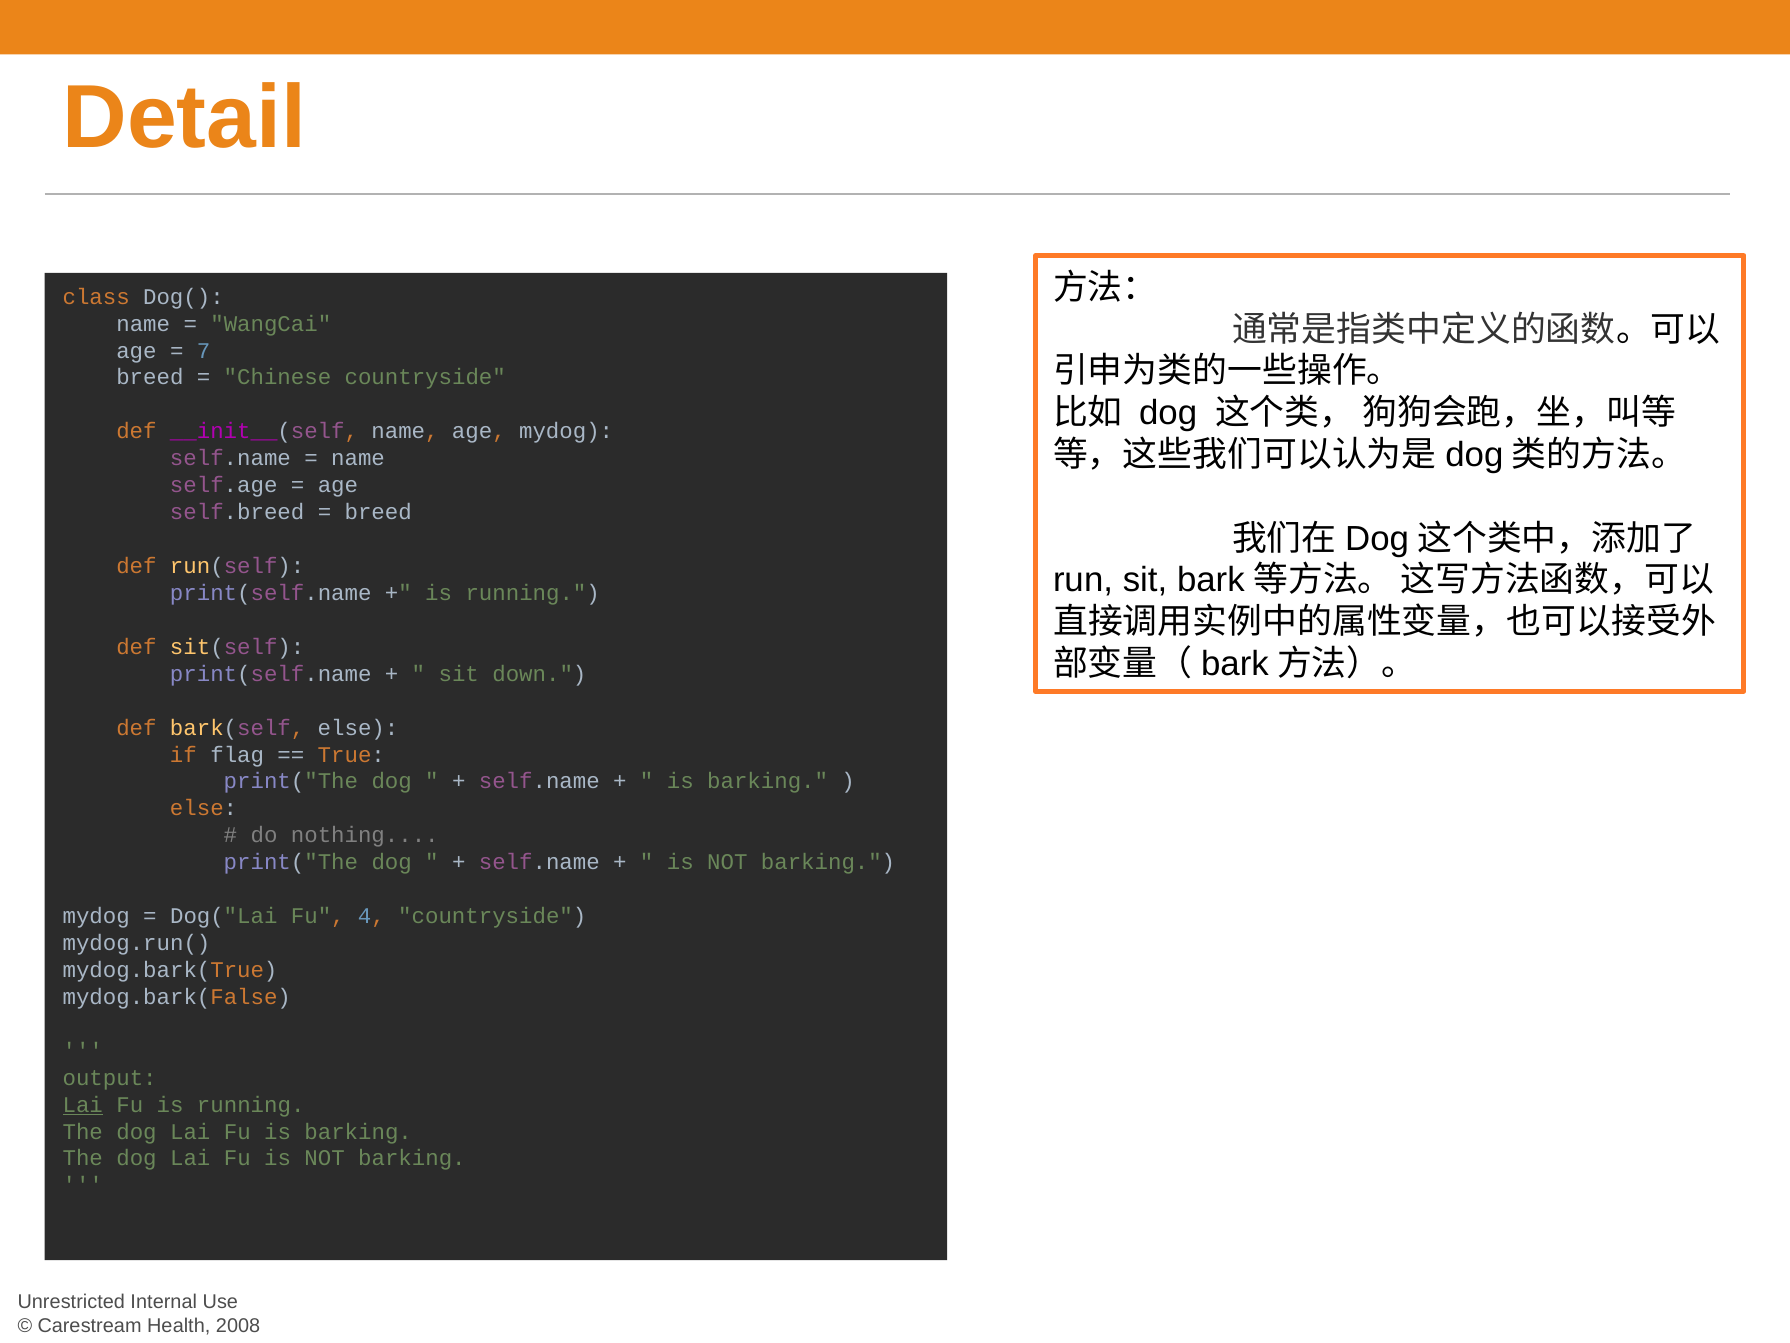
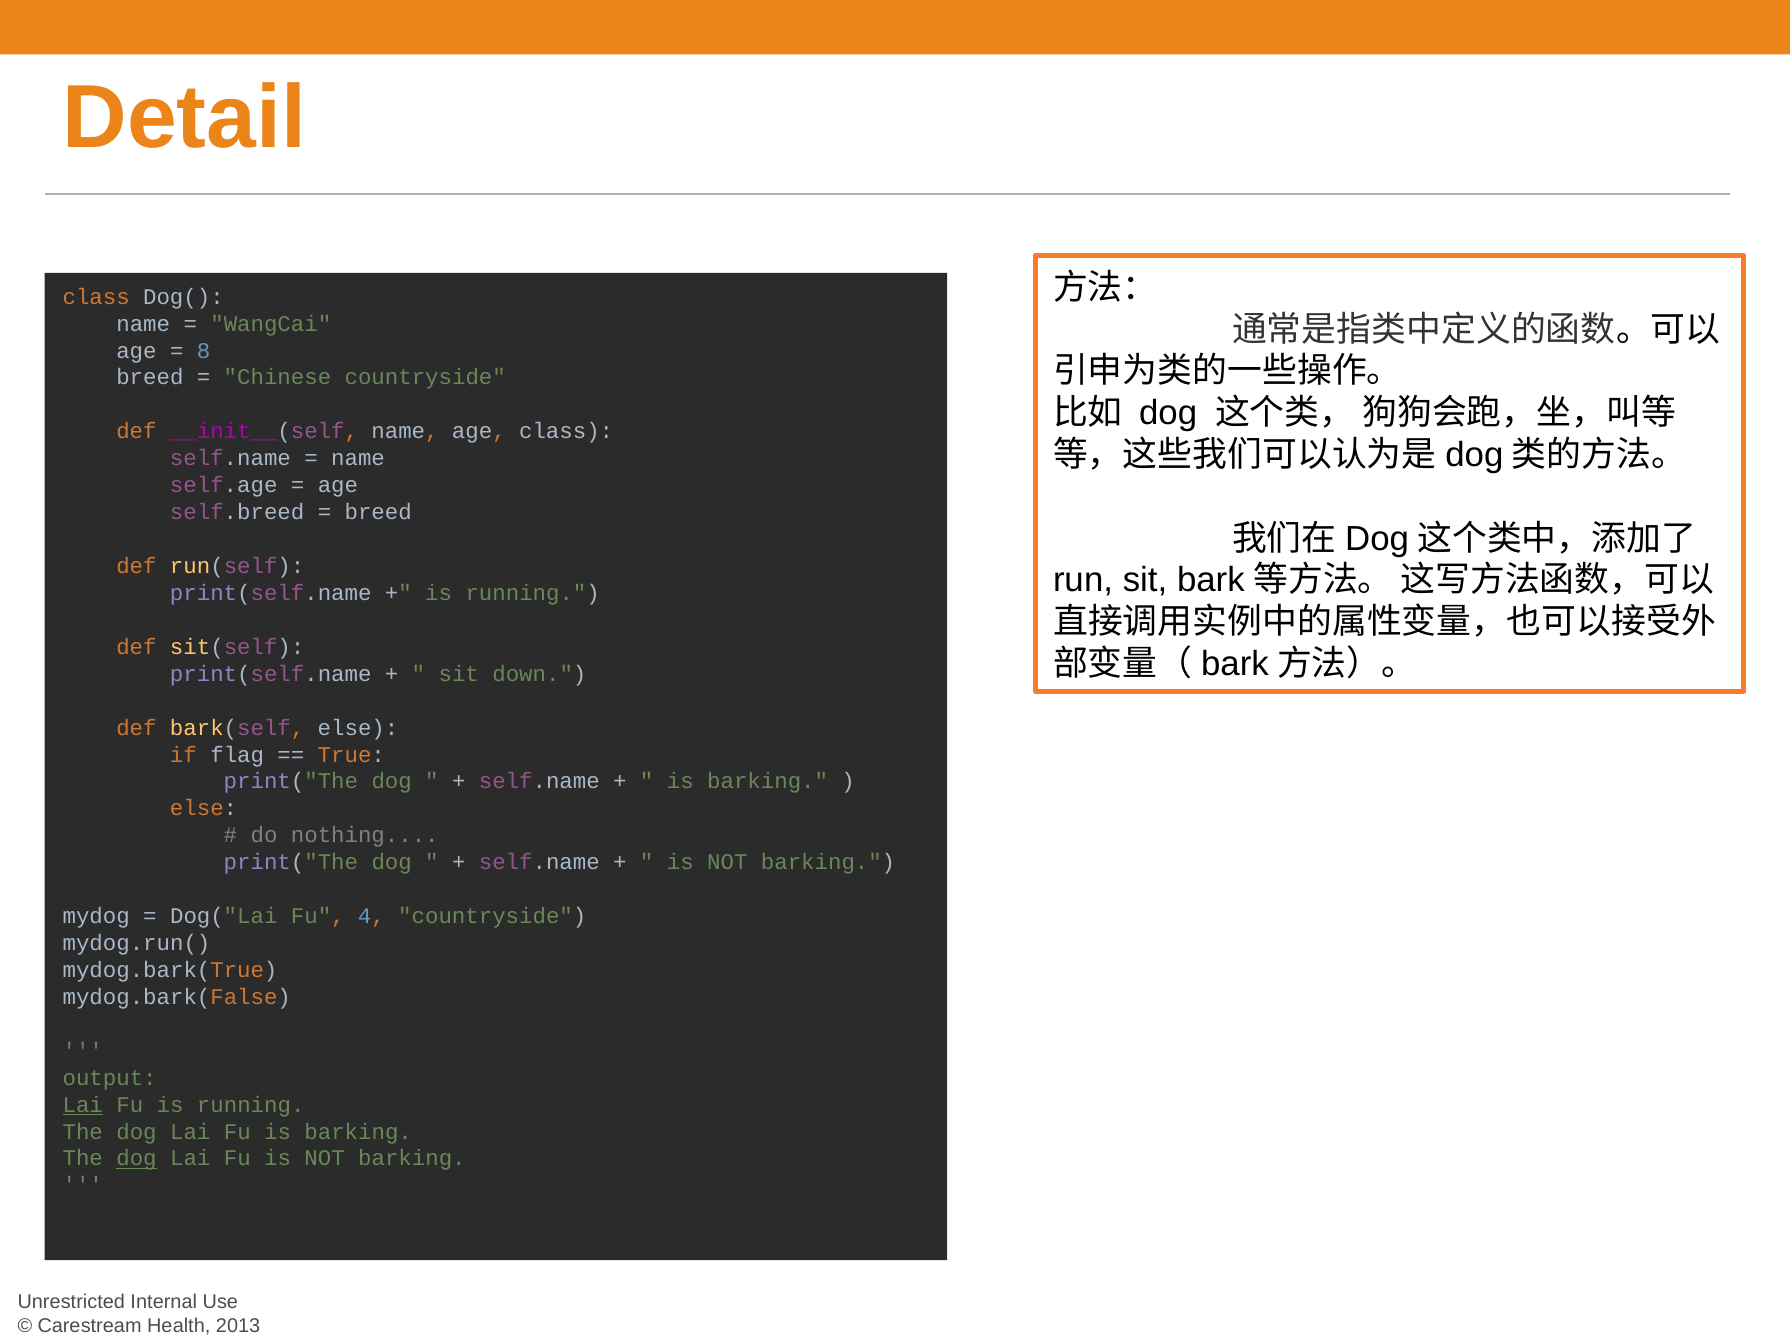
7: 7 -> 8
age mydog: mydog -> class
dog at (136, 1158) underline: none -> present
2008: 2008 -> 2013
